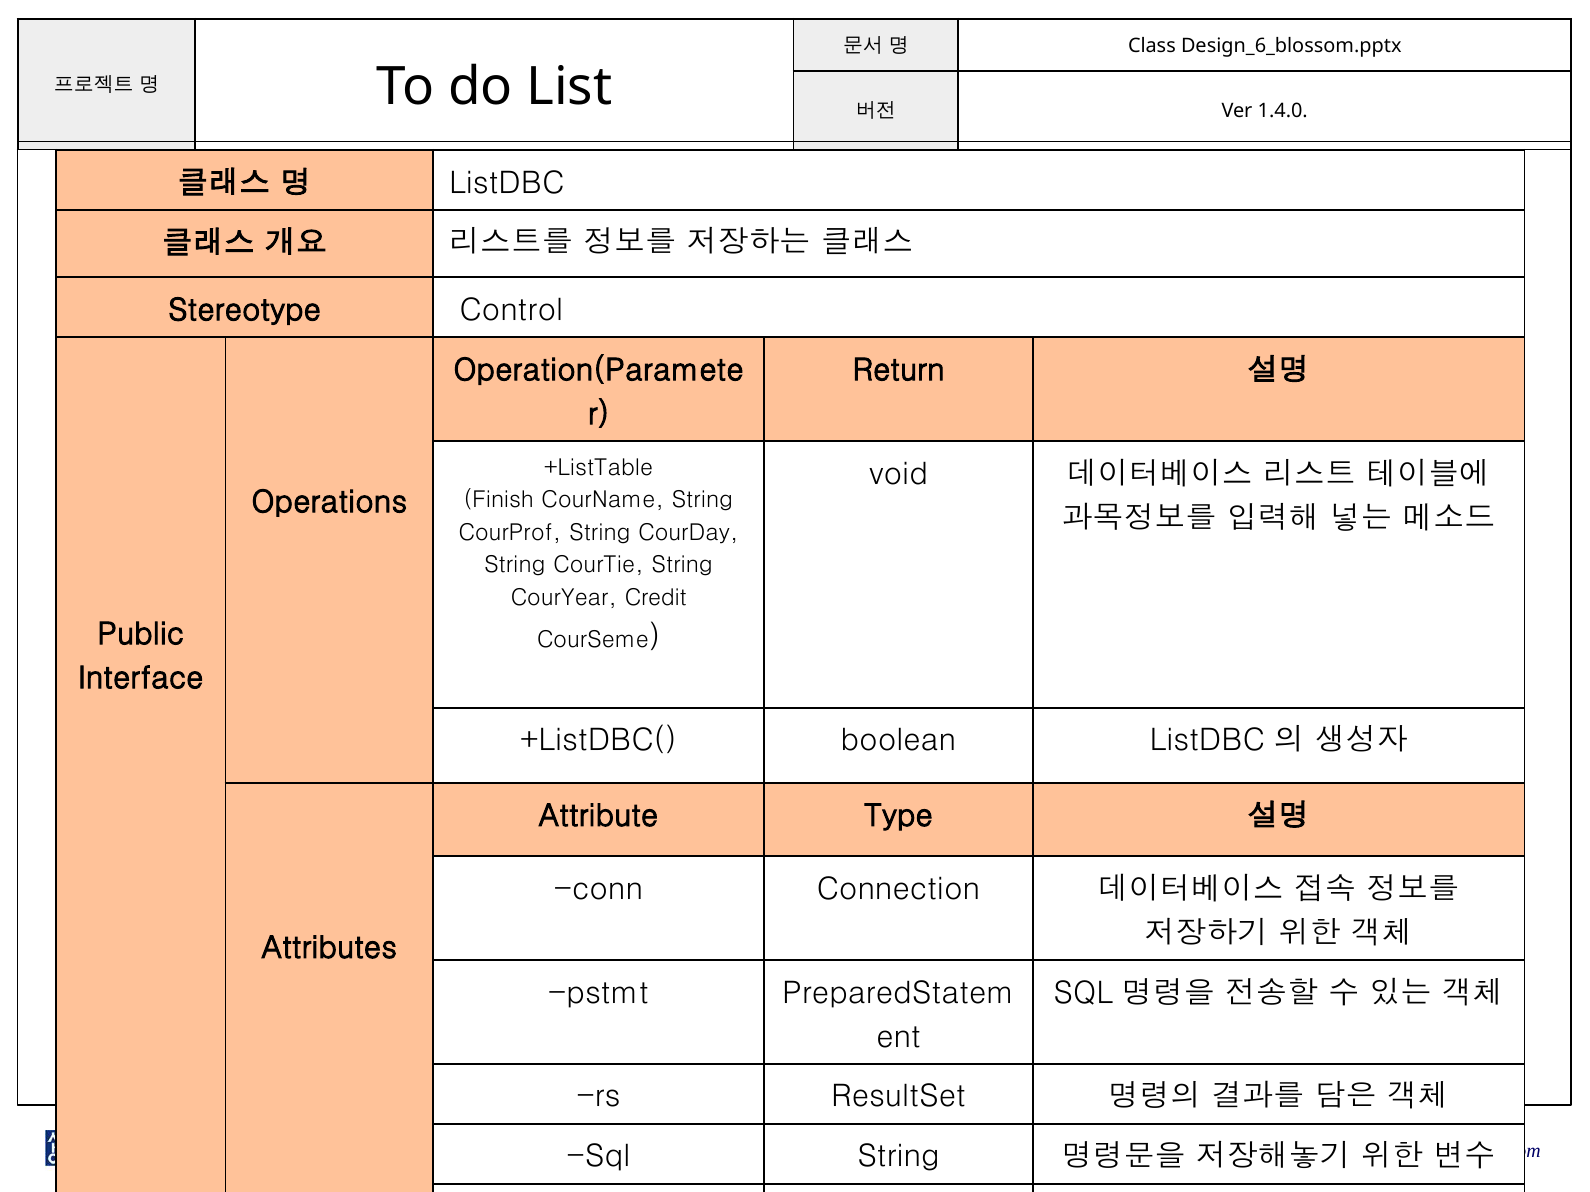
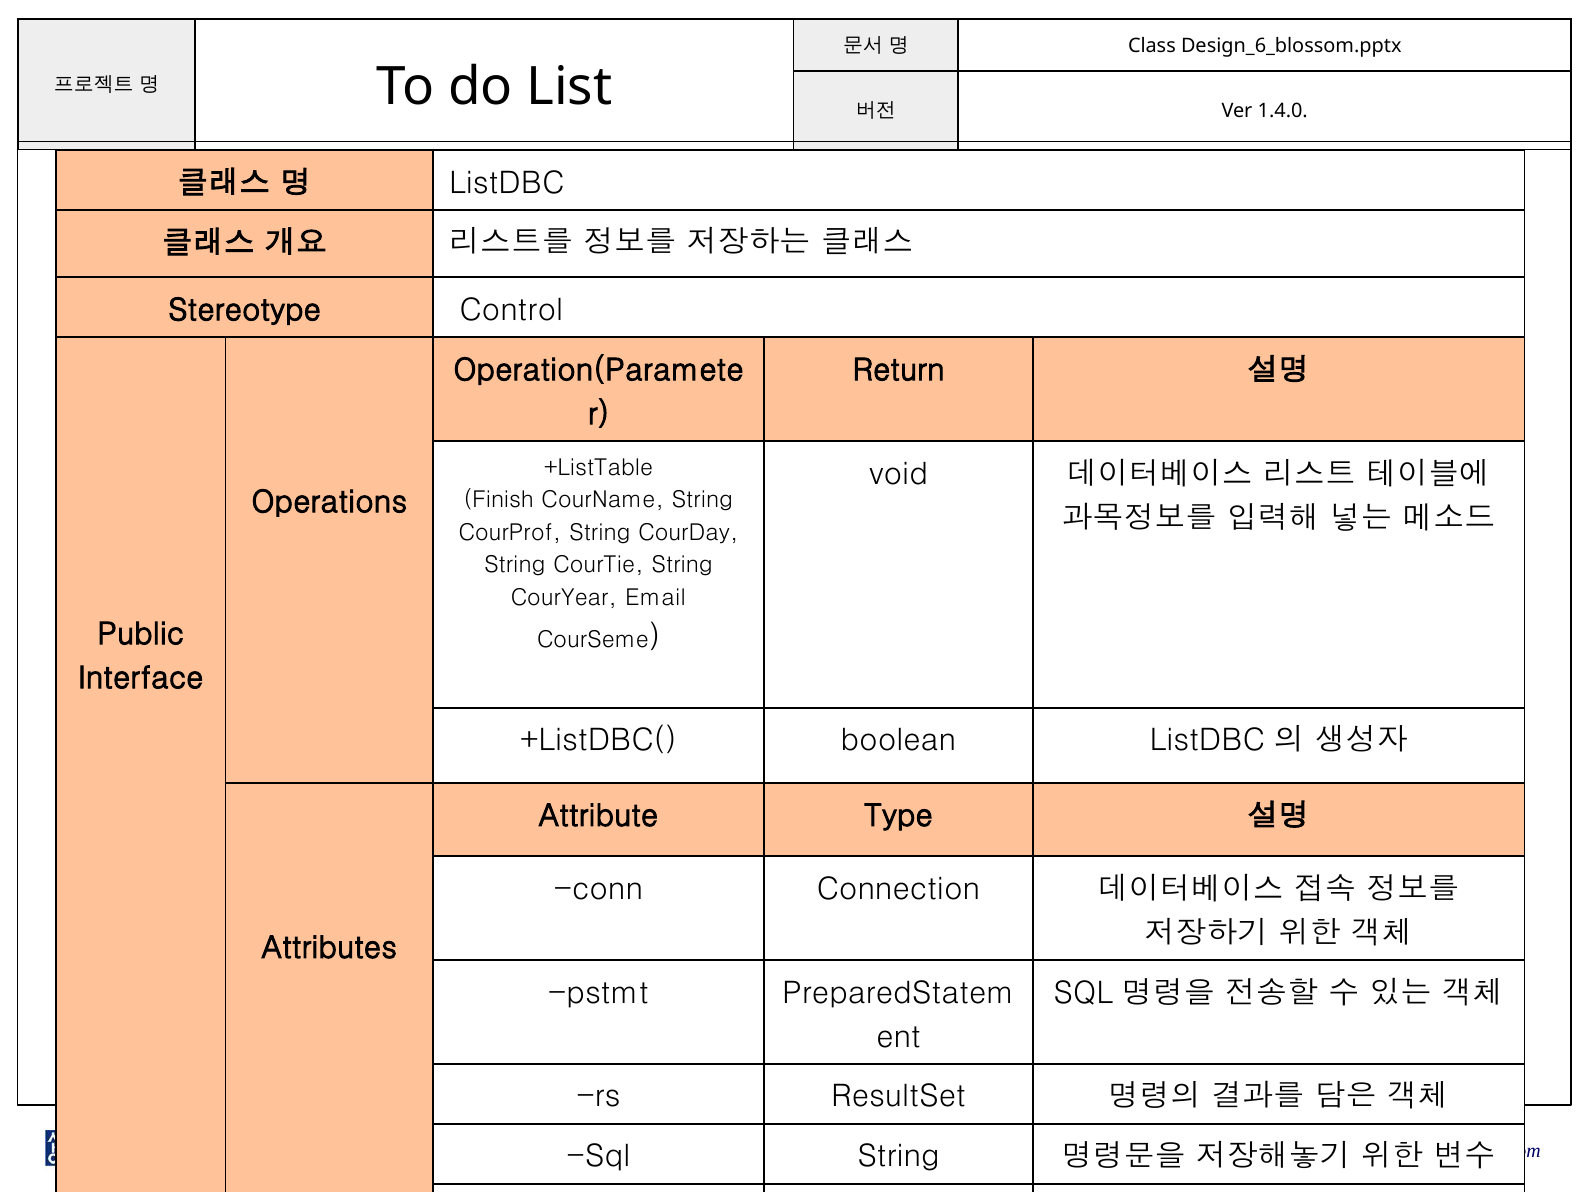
Credit: Credit -> Email
